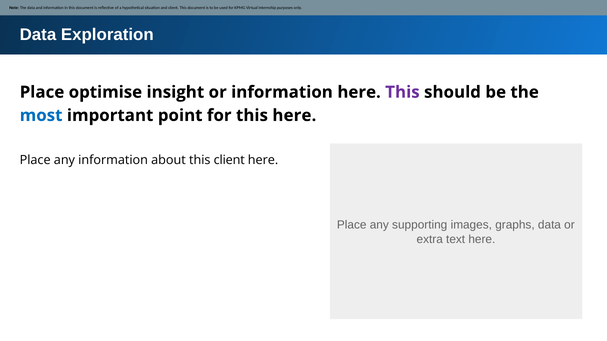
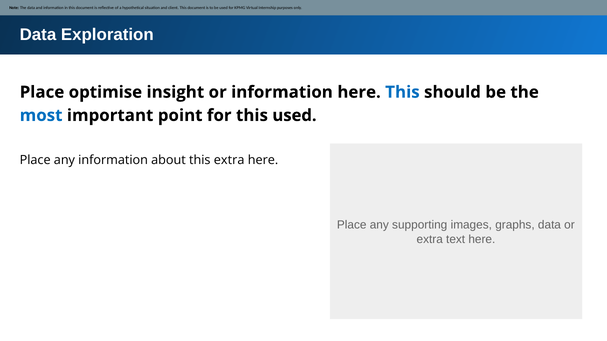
This at (402, 92) colour: purple -> blue
this here: here -> used
this client: client -> extra
